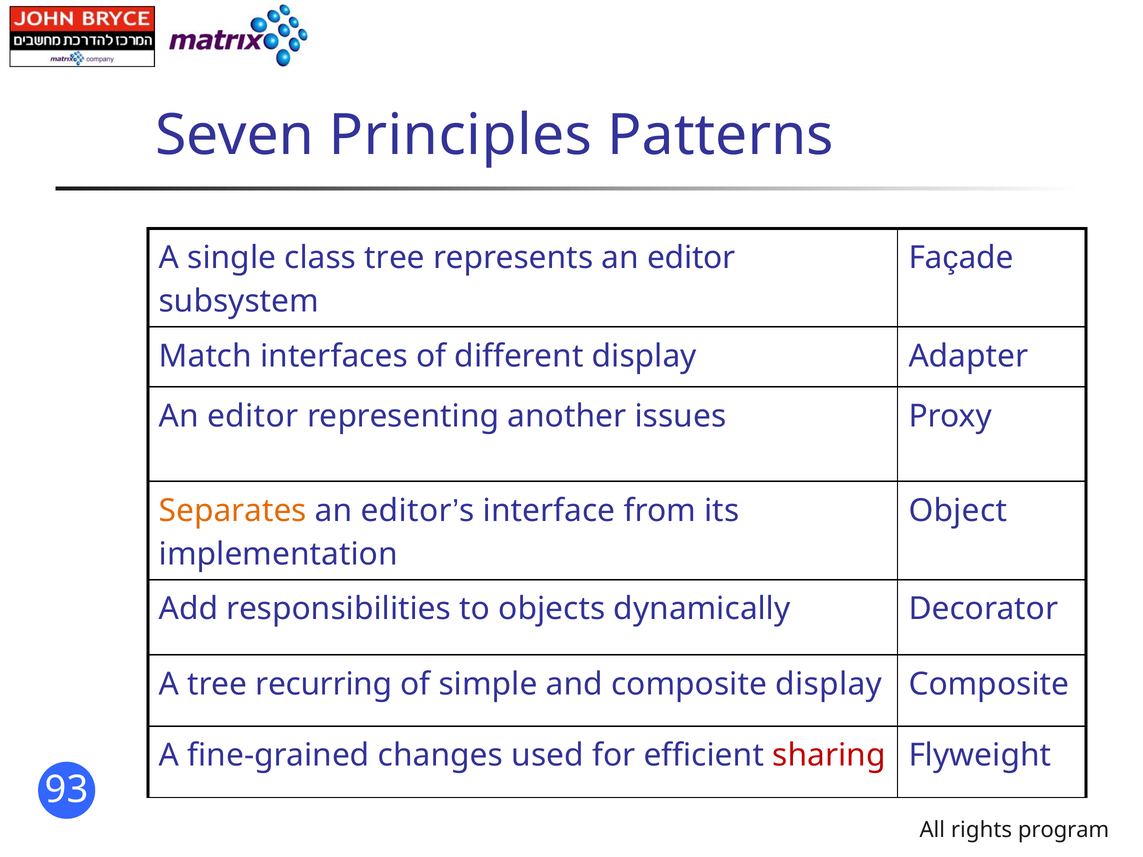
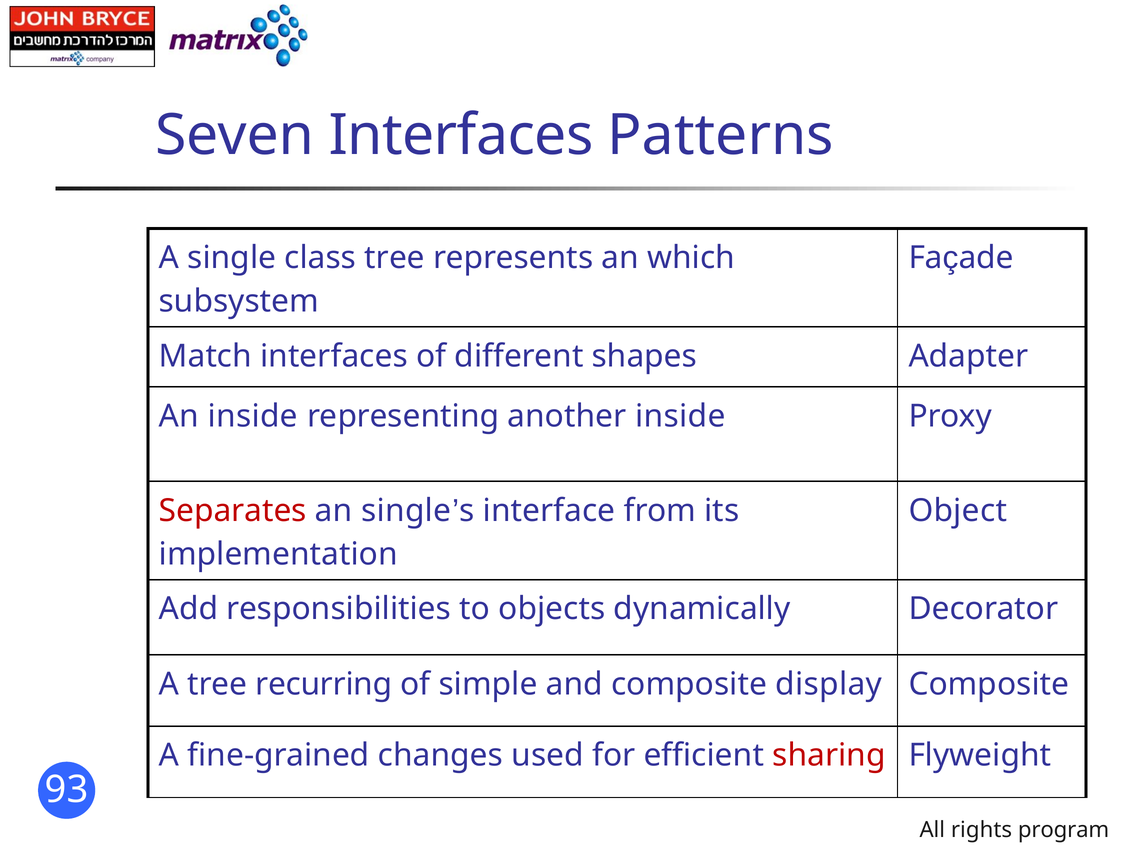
Seven Principles: Principles -> Interfaces
represents an editor: editor -> which
different display: display -> shapes
editor at (253, 416): editor -> inside
another issues: issues -> inside
Separates colour: orange -> red
editor at (406, 511): editor -> single
